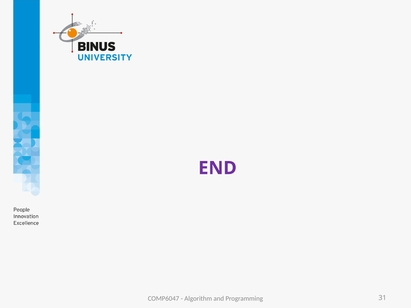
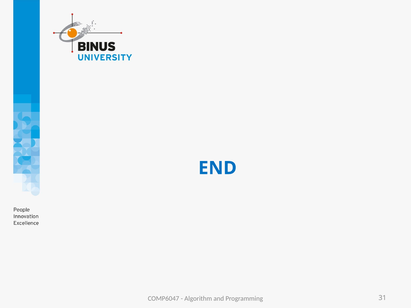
END colour: purple -> blue
